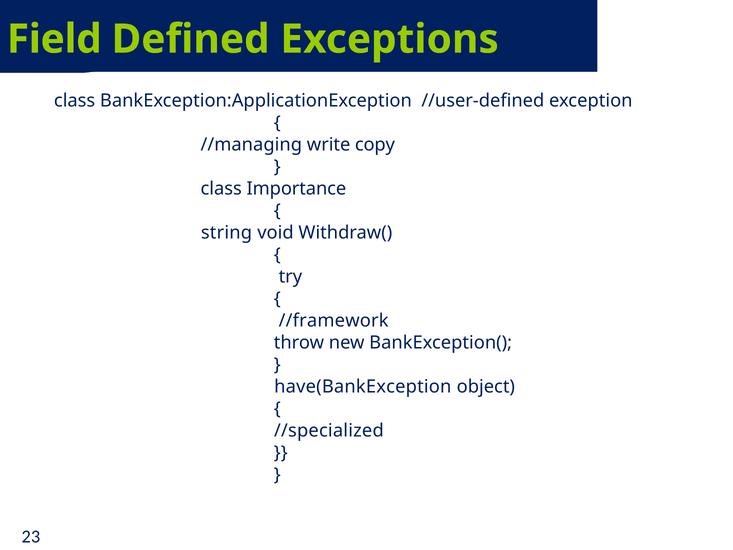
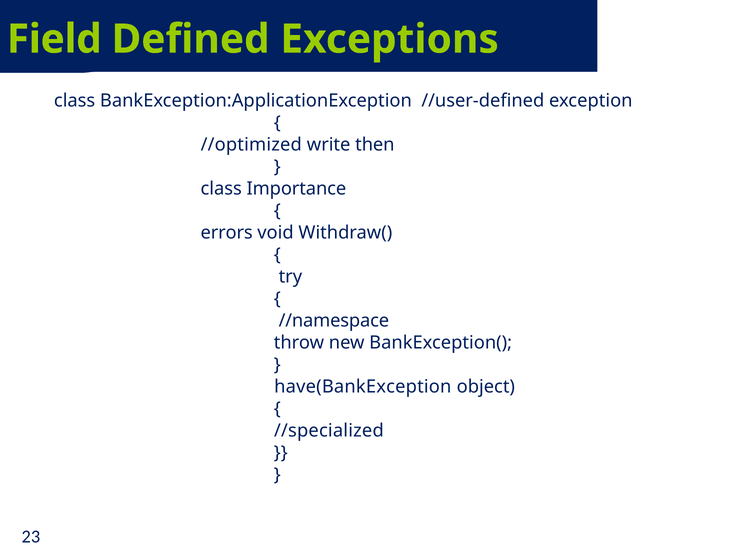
//managing: //managing -> //optimized
copy: copy -> then
string: string -> errors
//framework: //framework -> //namespace
